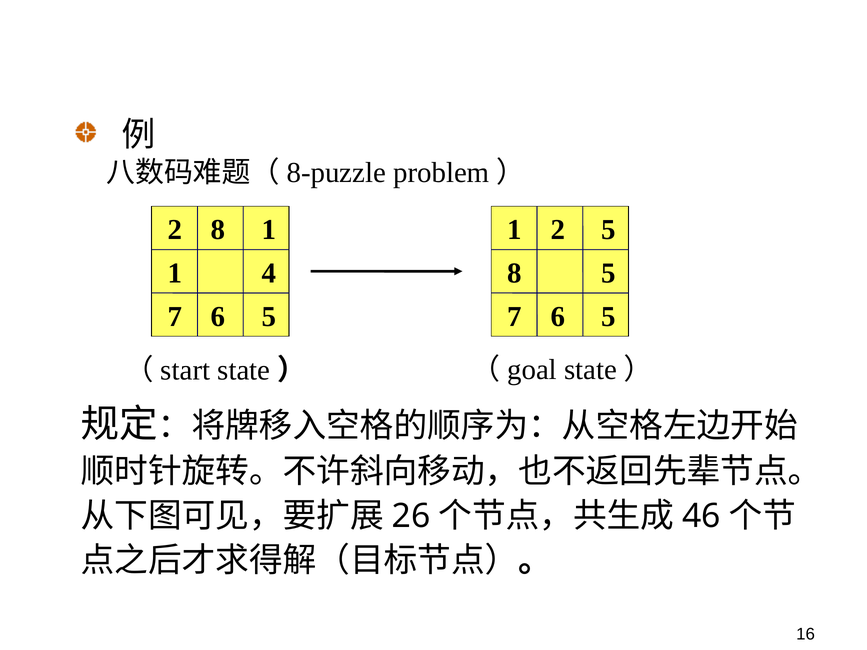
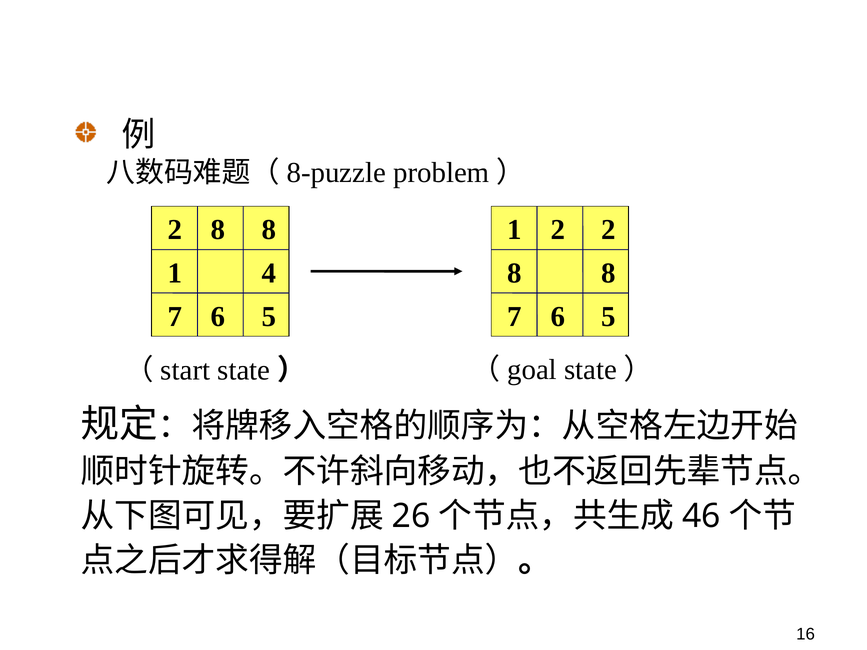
1 at (269, 230): 1 -> 8
2 5: 5 -> 2
5 at (608, 273): 5 -> 8
